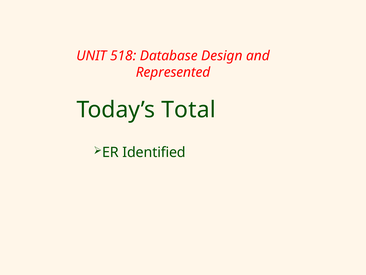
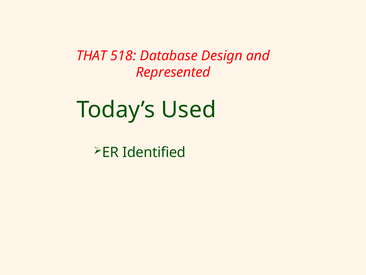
UNIT: UNIT -> THAT
Total: Total -> Used
